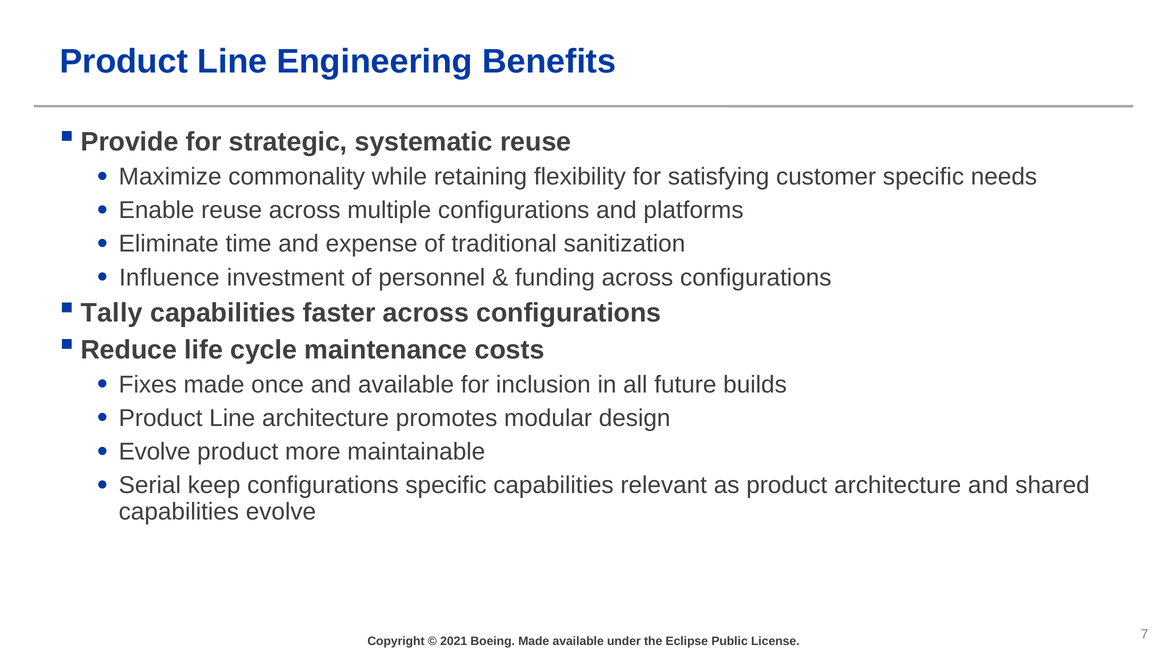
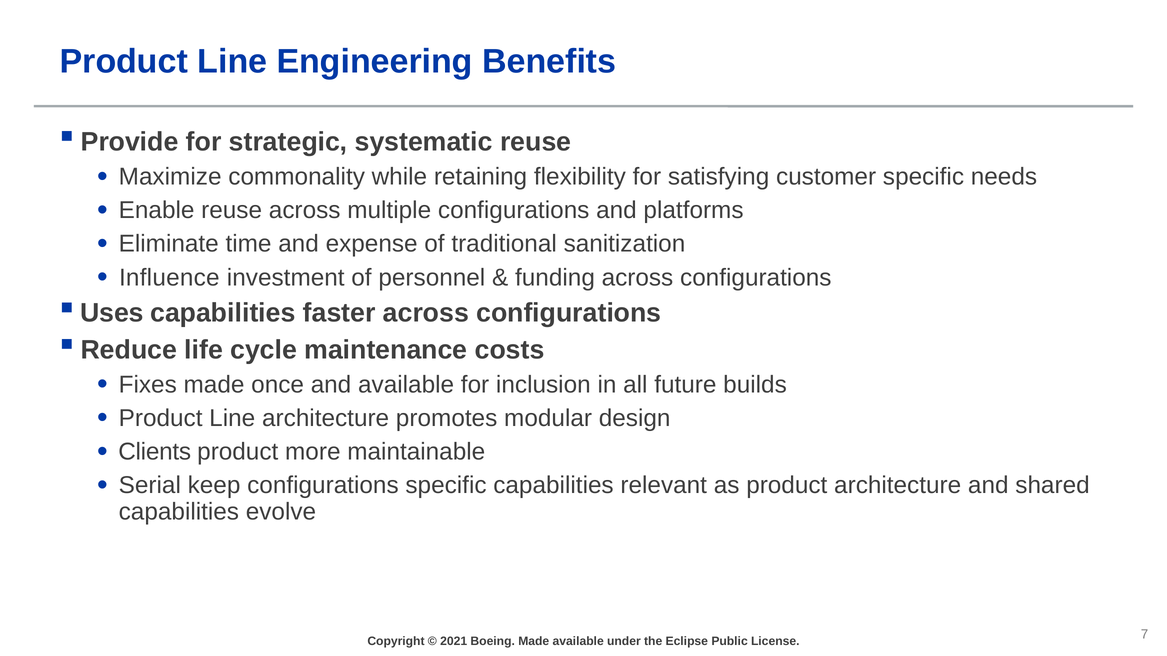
Tally: Tally -> Uses
Evolve at (155, 452): Evolve -> Clients
